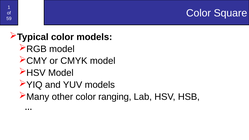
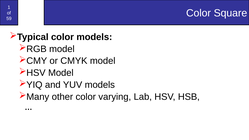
ranging: ranging -> varying
